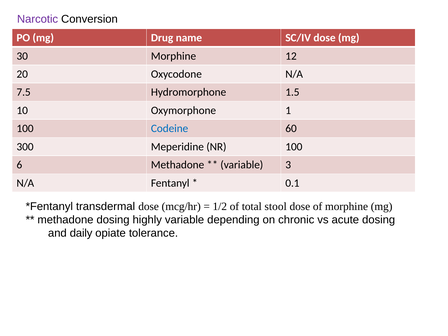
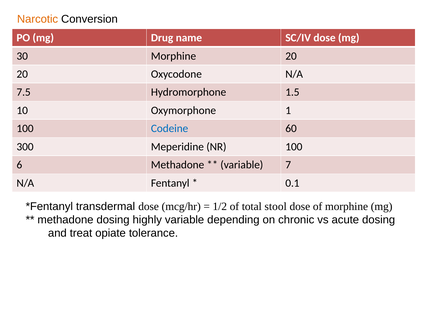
Narcotic colour: purple -> orange
Morphine 12: 12 -> 20
3: 3 -> 7
daily: daily -> treat
